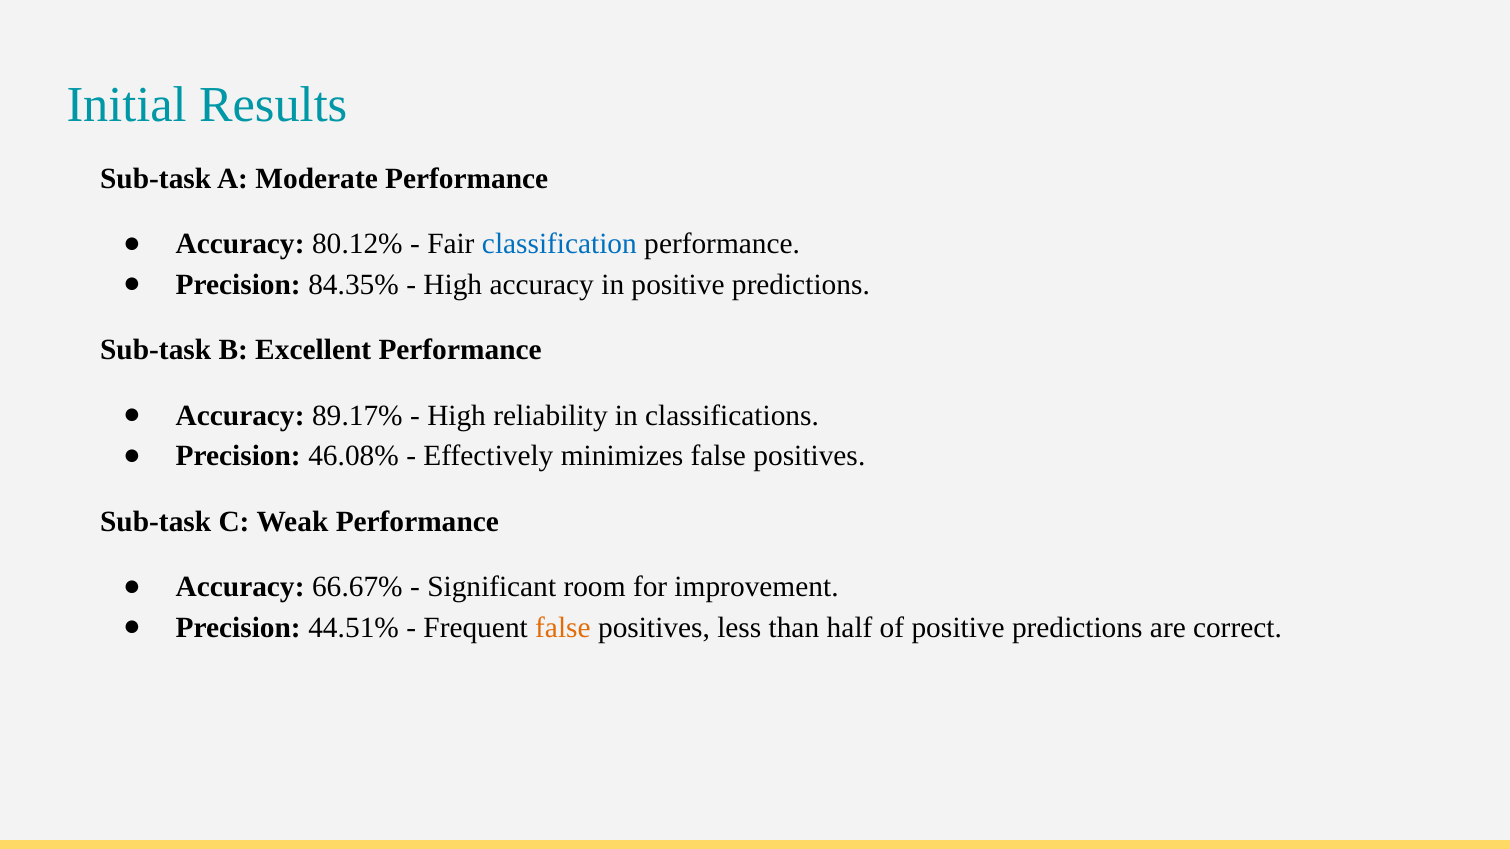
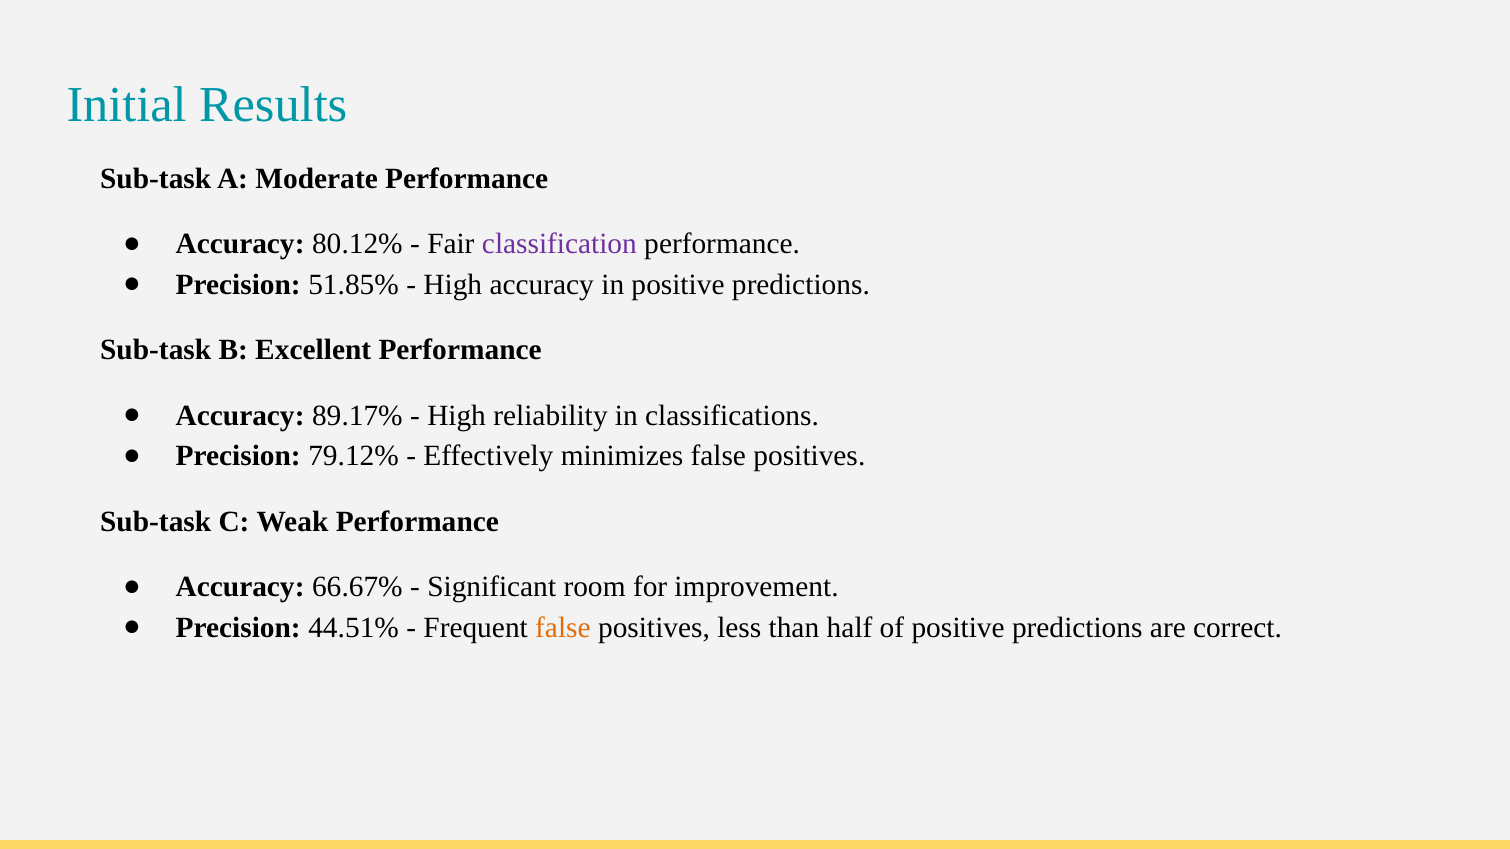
classification colour: blue -> purple
84.35%: 84.35% -> 51.85%
46.08%: 46.08% -> 79.12%
